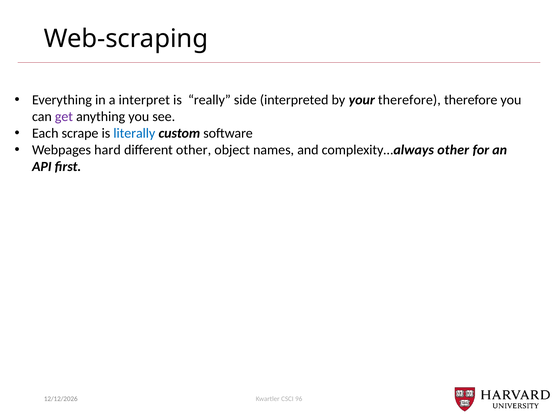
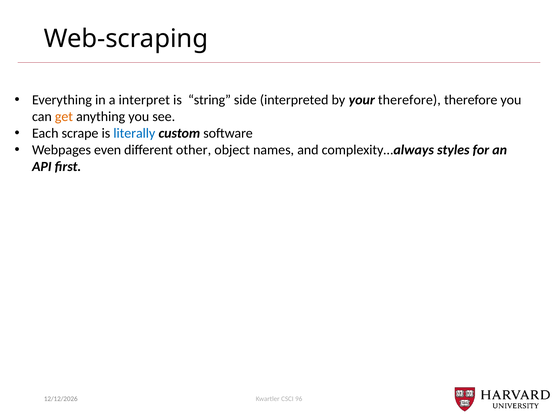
really: really -> string
get colour: purple -> orange
hard: hard -> even
complexity…always other: other -> styles
